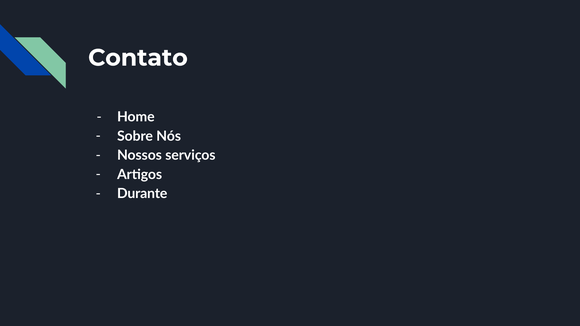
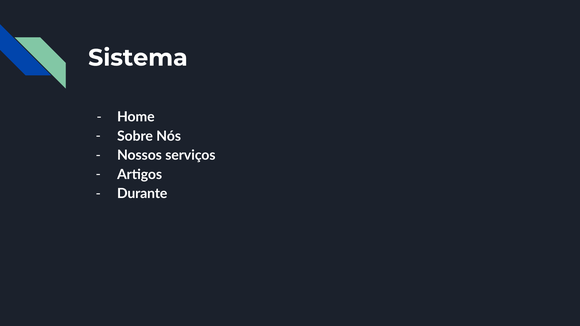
Contato: Contato -> Sistema
